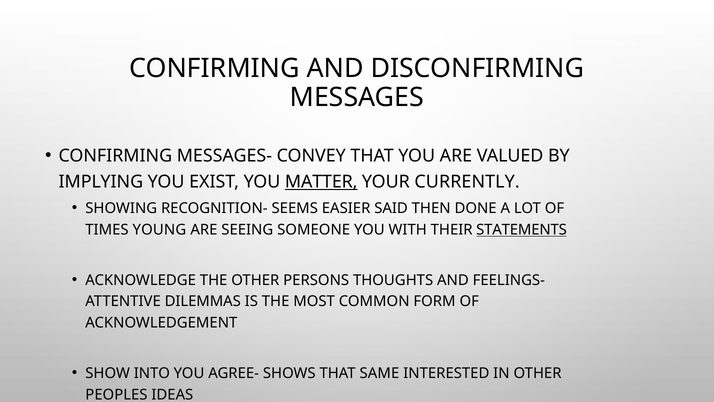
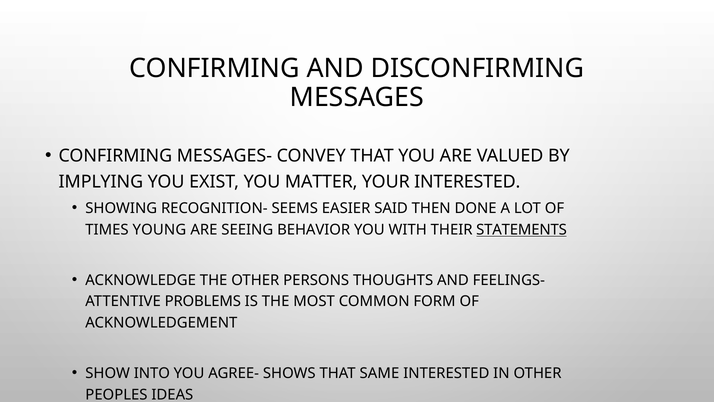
MATTER underline: present -> none
YOUR CURRENTLY: CURRENTLY -> INTERESTED
SOMEONE: SOMEONE -> BEHAVIOR
DILEMMAS: DILEMMAS -> PROBLEMS
